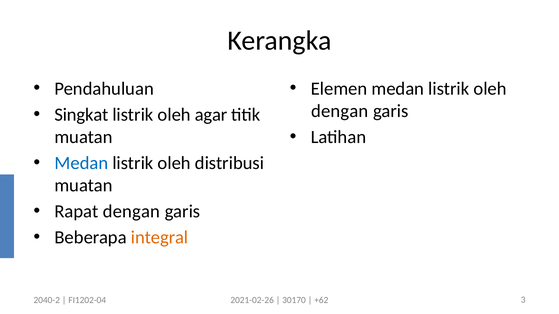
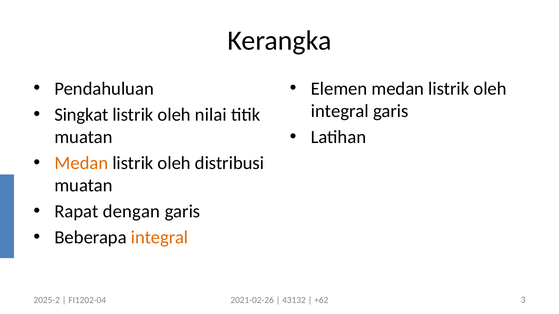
dengan at (340, 111): dengan -> integral
agar: agar -> nilai
Medan at (81, 163) colour: blue -> orange
2040-2: 2040-2 -> 2025-2
30170: 30170 -> 43132
